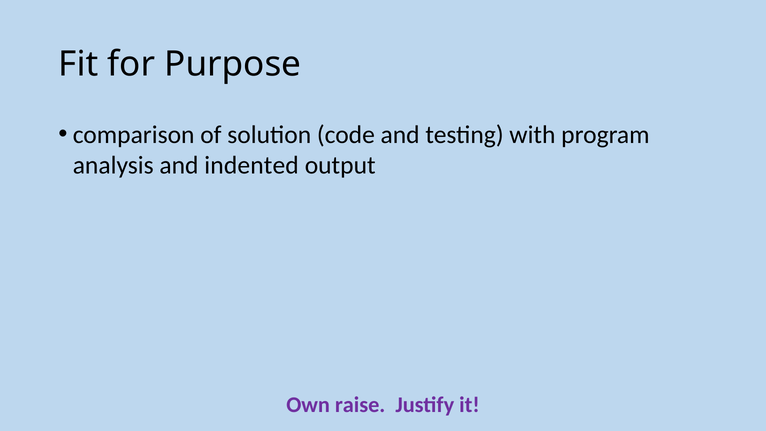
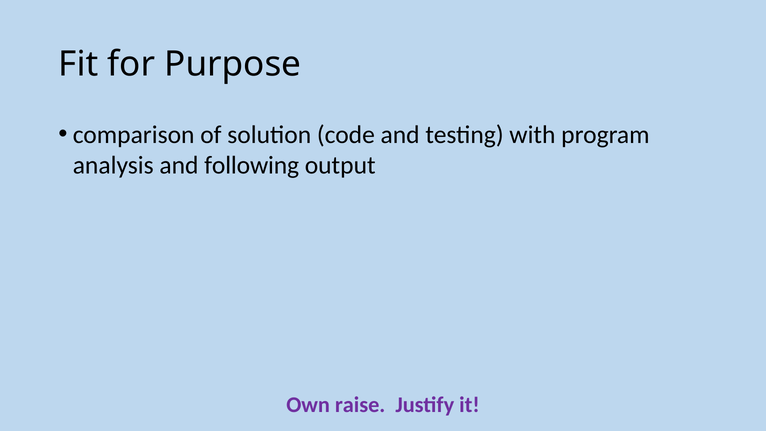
indented: indented -> following
